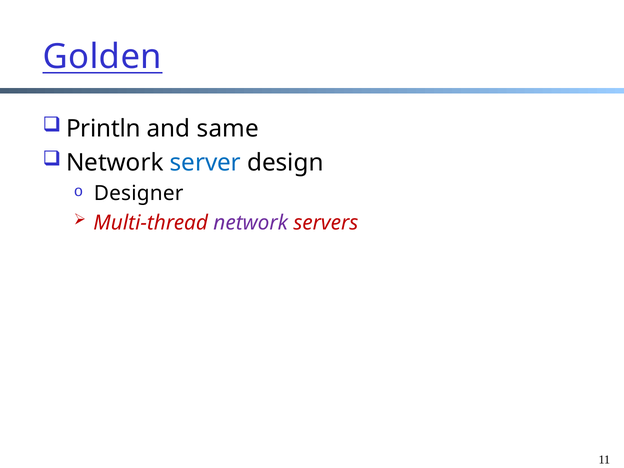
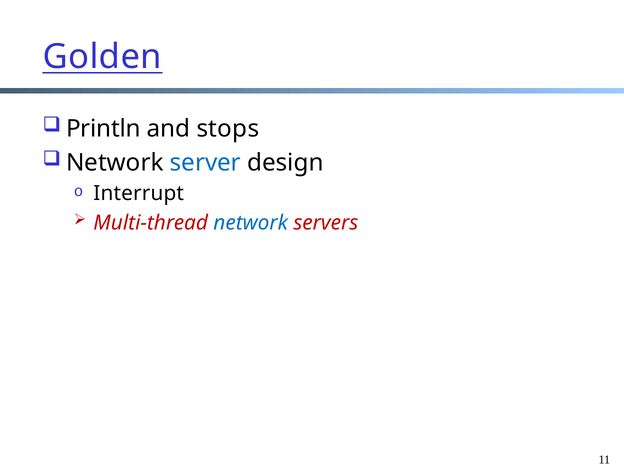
same: same -> stops
Designer: Designer -> Interrupt
network at (251, 223) colour: purple -> blue
